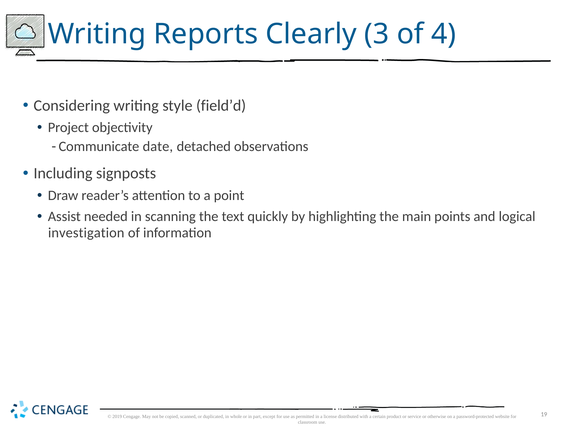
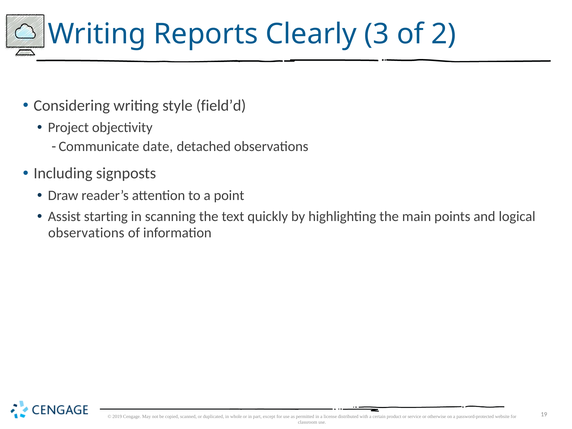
4: 4 -> 2
needed: needed -> starting
investigation at (86, 233): investigation -> observations
